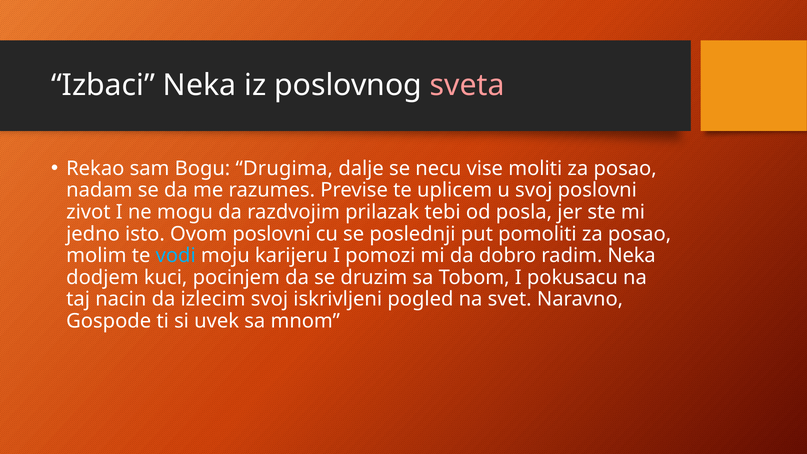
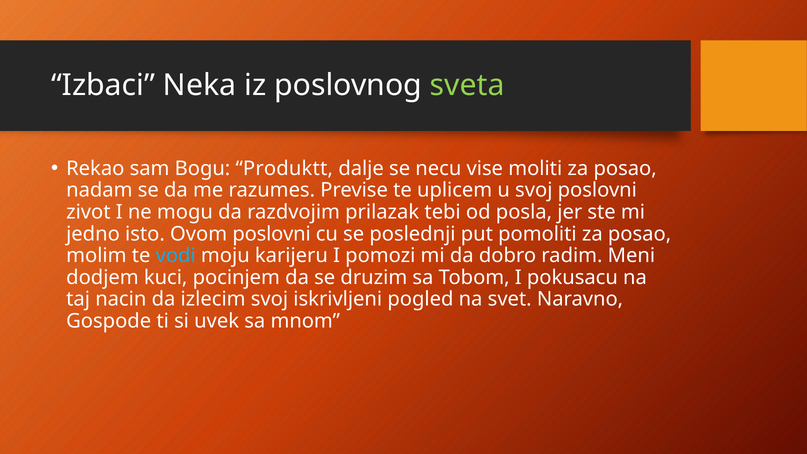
sveta colour: pink -> light green
Drugima: Drugima -> Produktt
radim Neka: Neka -> Meni
